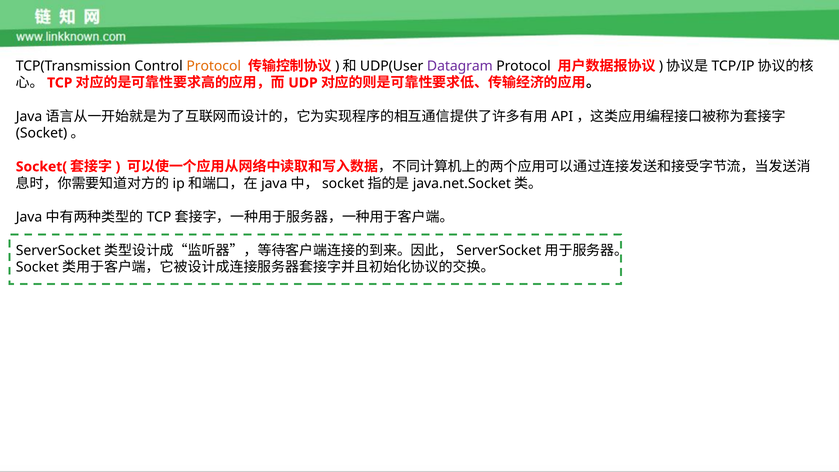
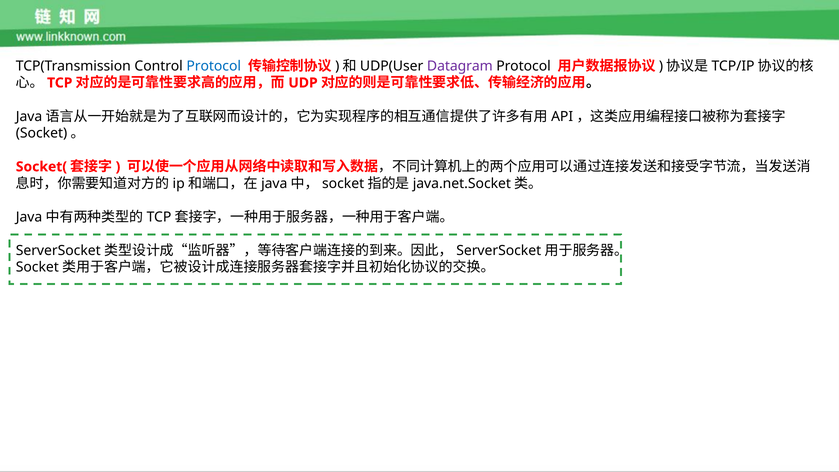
Protocol at (214, 66) colour: orange -> blue
